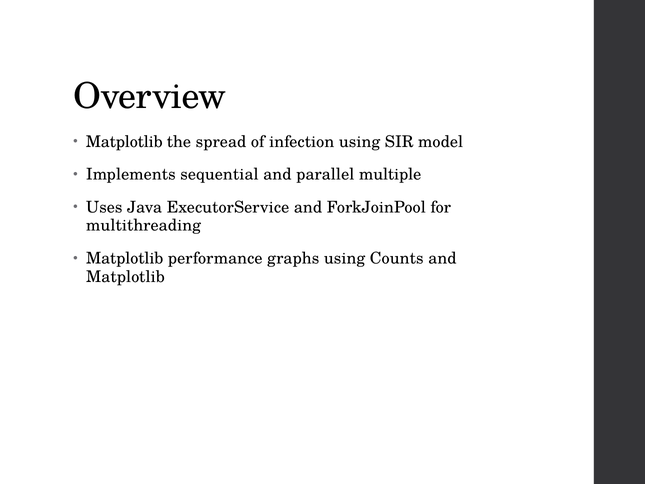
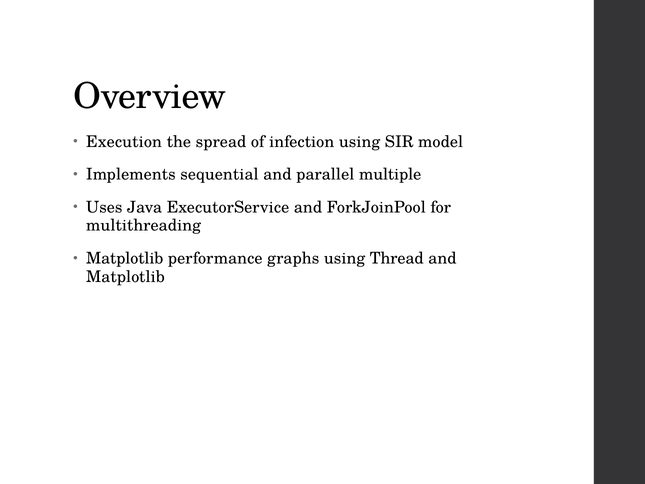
Matplotlib at (124, 142): Matplotlib -> Execution
Counts: Counts -> Thread
